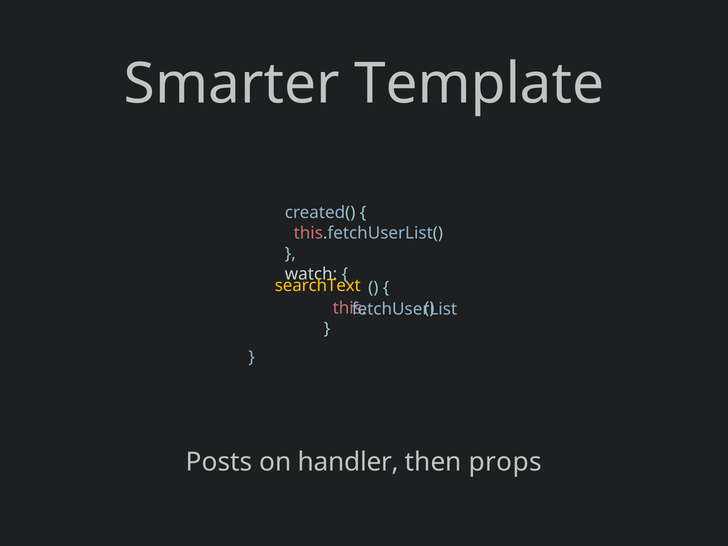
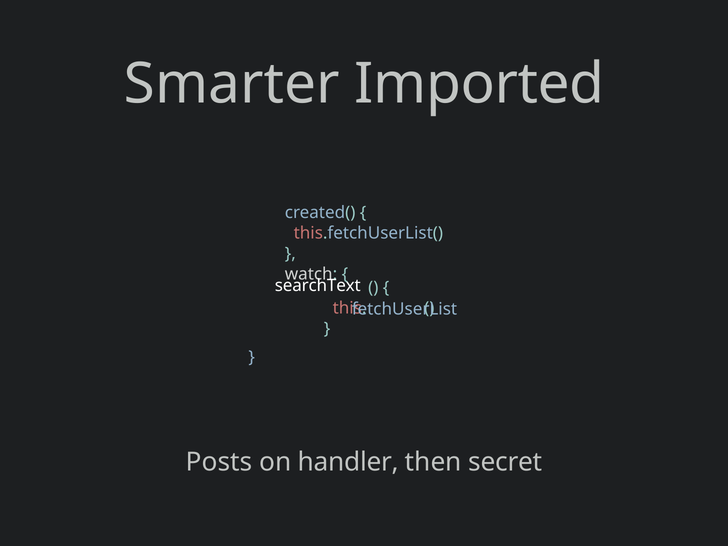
Template: Template -> Imported
searchText colour: yellow -> white
props: props -> secret
